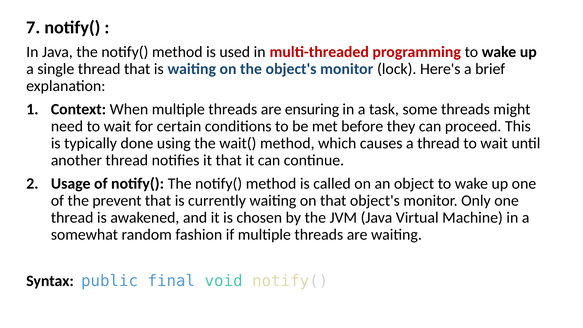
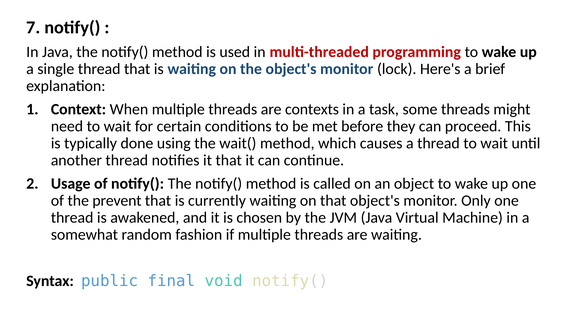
ensuring: ensuring -> contexts
